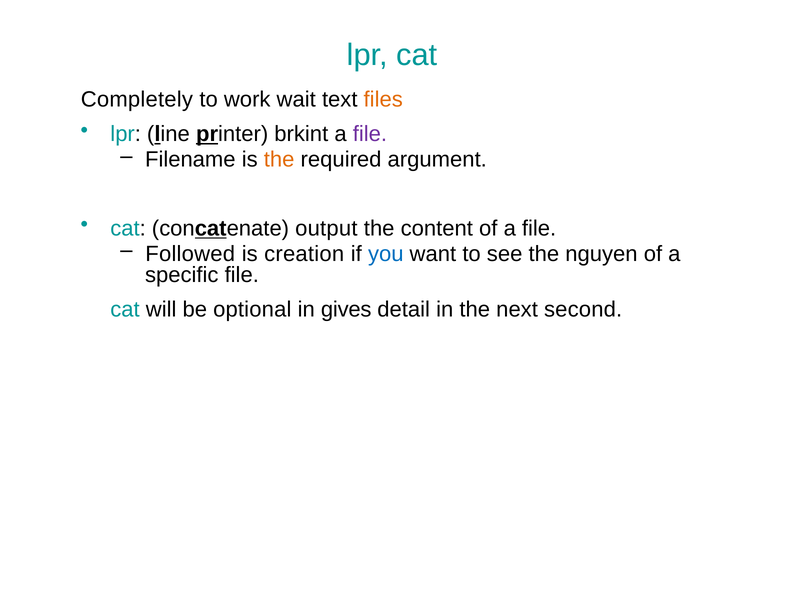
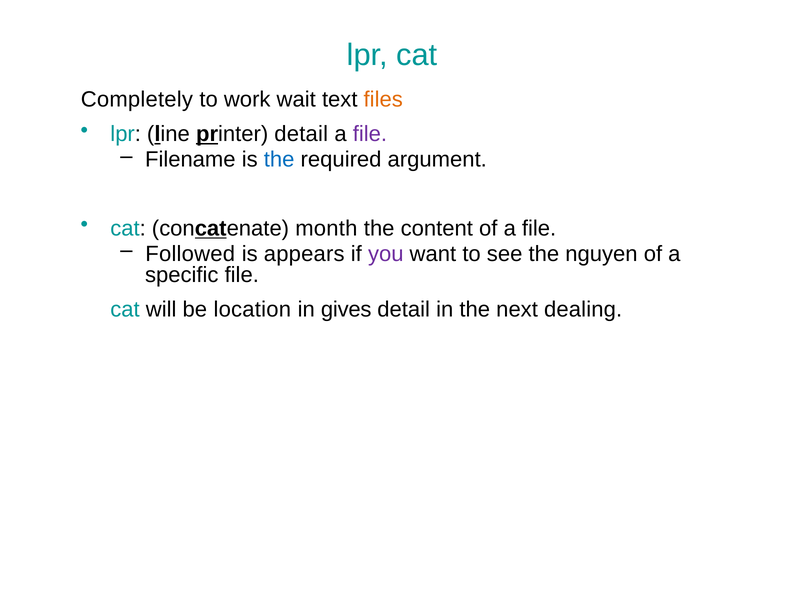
printer brkint: brkint -> detail
the at (279, 159) colour: orange -> blue
output: output -> month
creation: creation -> appears
you colour: blue -> purple
optional: optional -> location
second: second -> dealing
